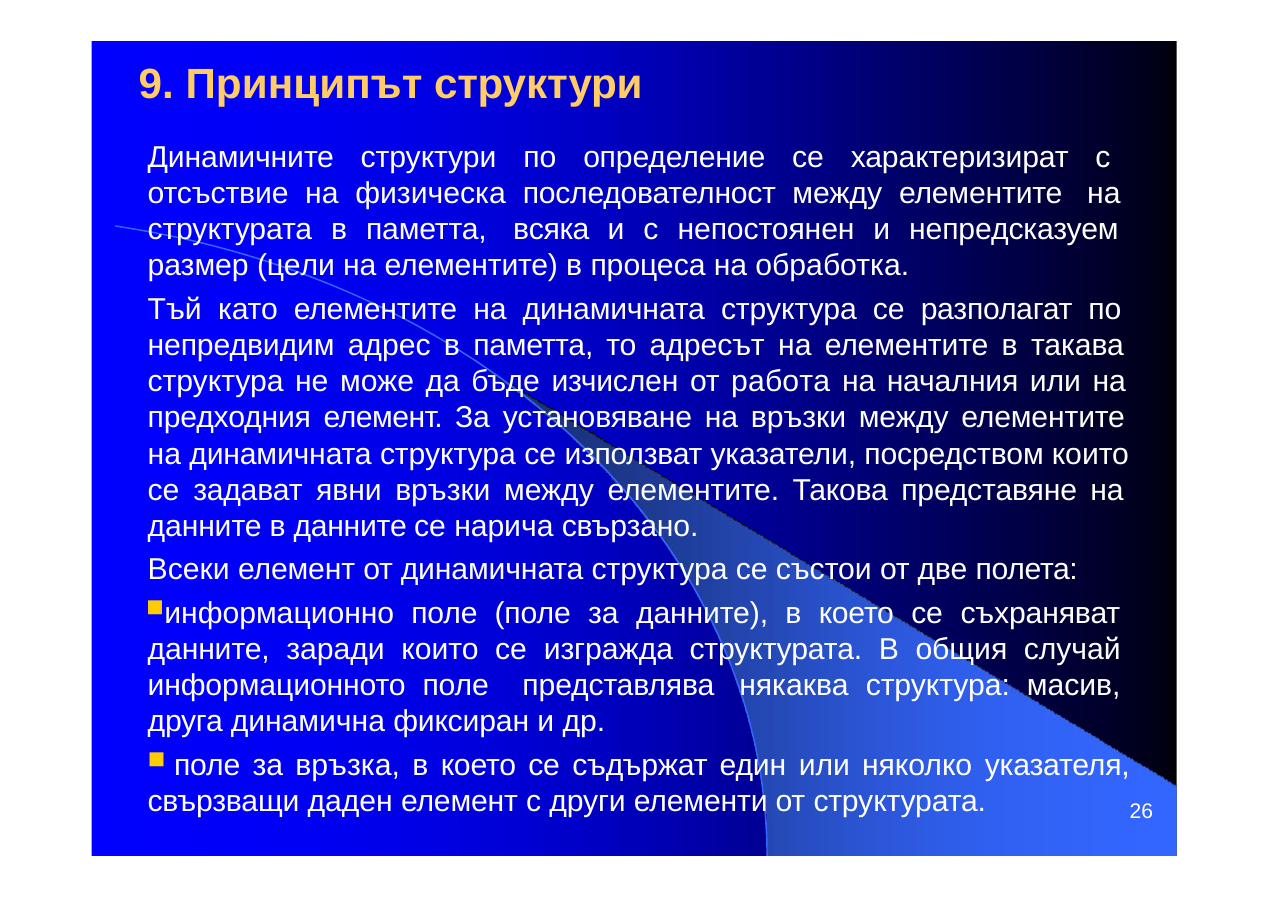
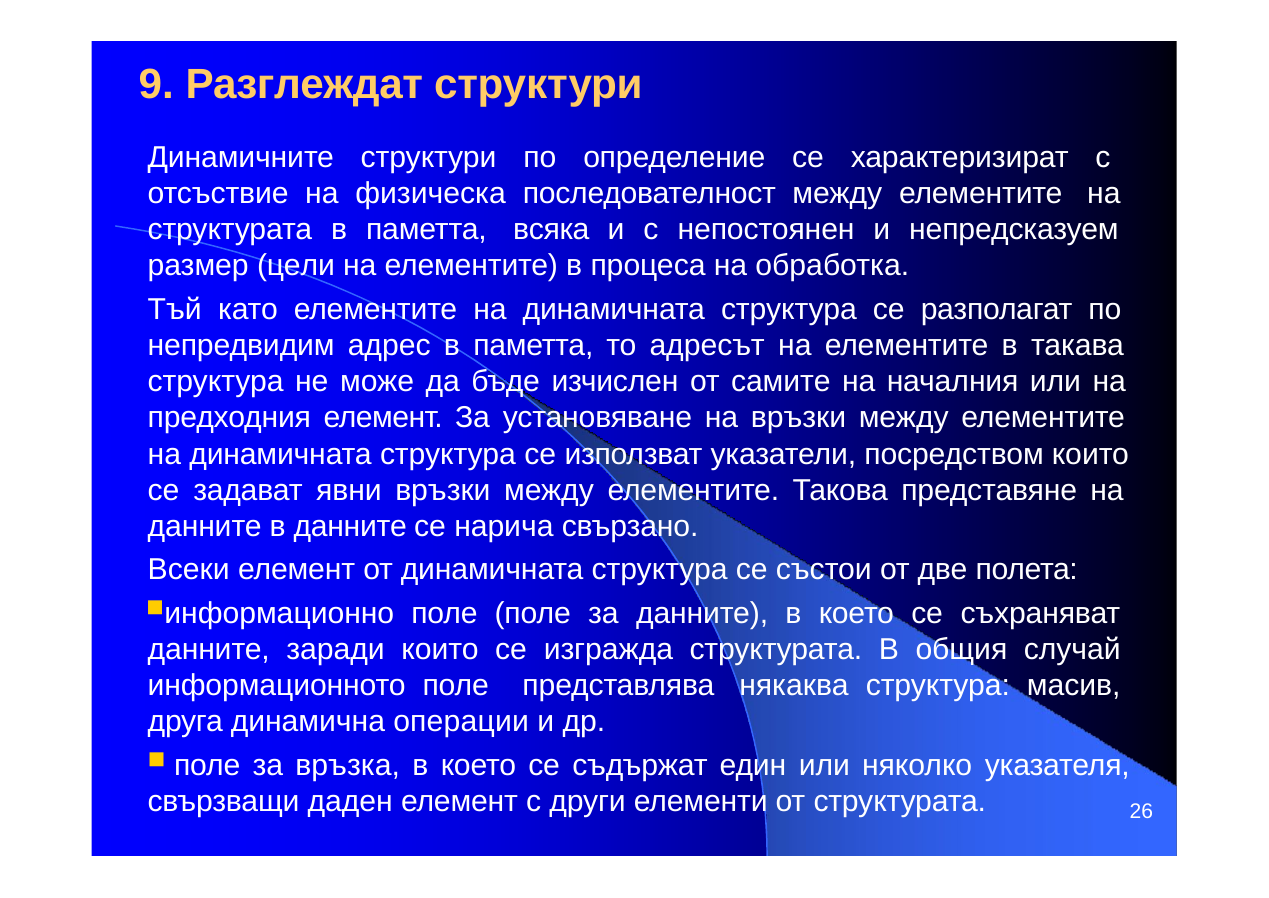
Принципът: Принципът -> Разглеждат
работа: работа -> самите
фиксиран: фиксиран -> операции
